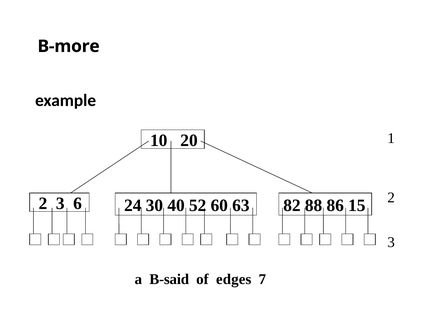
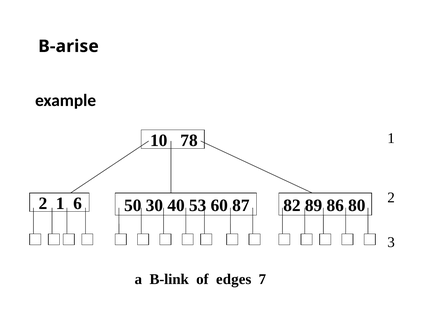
B-more: B-more -> B-arise
20: 20 -> 78
3 at (60, 204): 3 -> 1
24: 24 -> 50
52: 52 -> 53
63: 63 -> 87
88: 88 -> 89
15: 15 -> 80
B-said: B-said -> B-link
